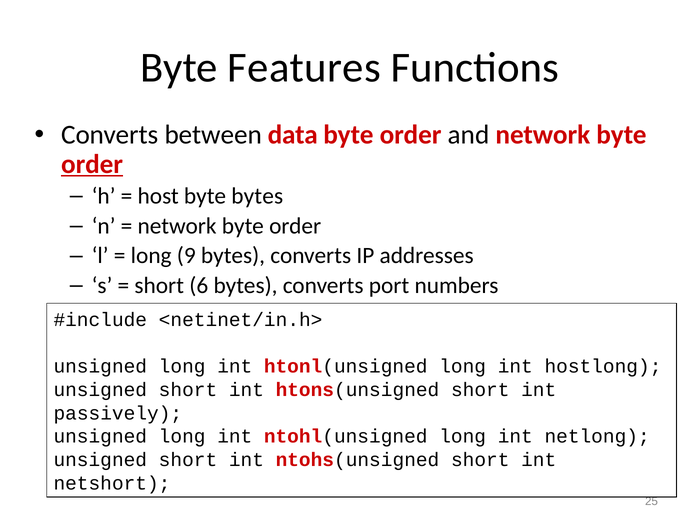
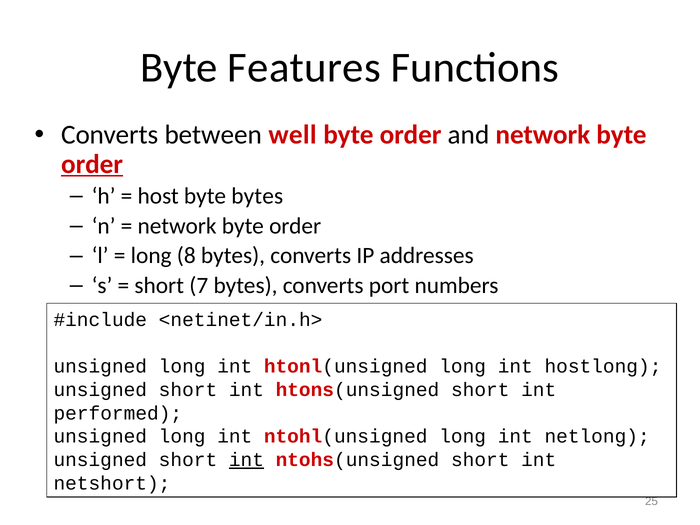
data: data -> well
9: 9 -> 8
6: 6 -> 7
passively: passively -> performed
int at (246, 460) underline: none -> present
